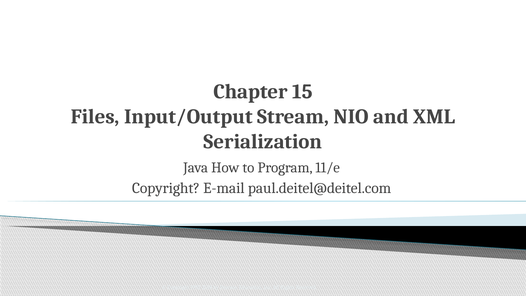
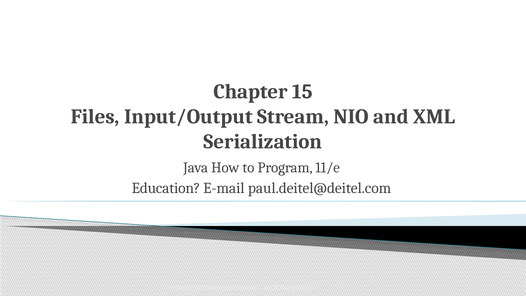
Copyright at (166, 188): Copyright -> Education
